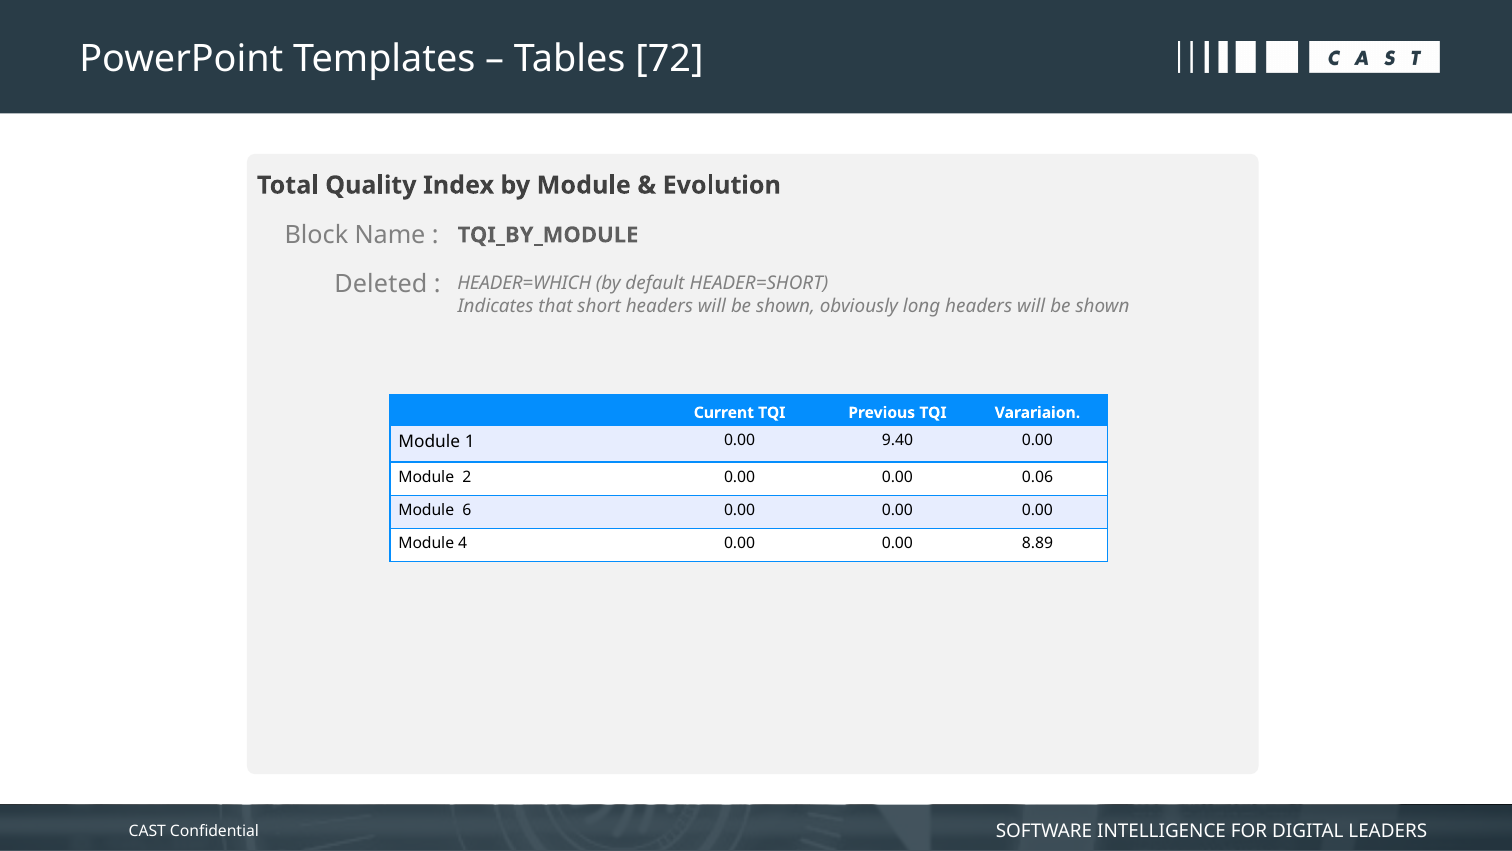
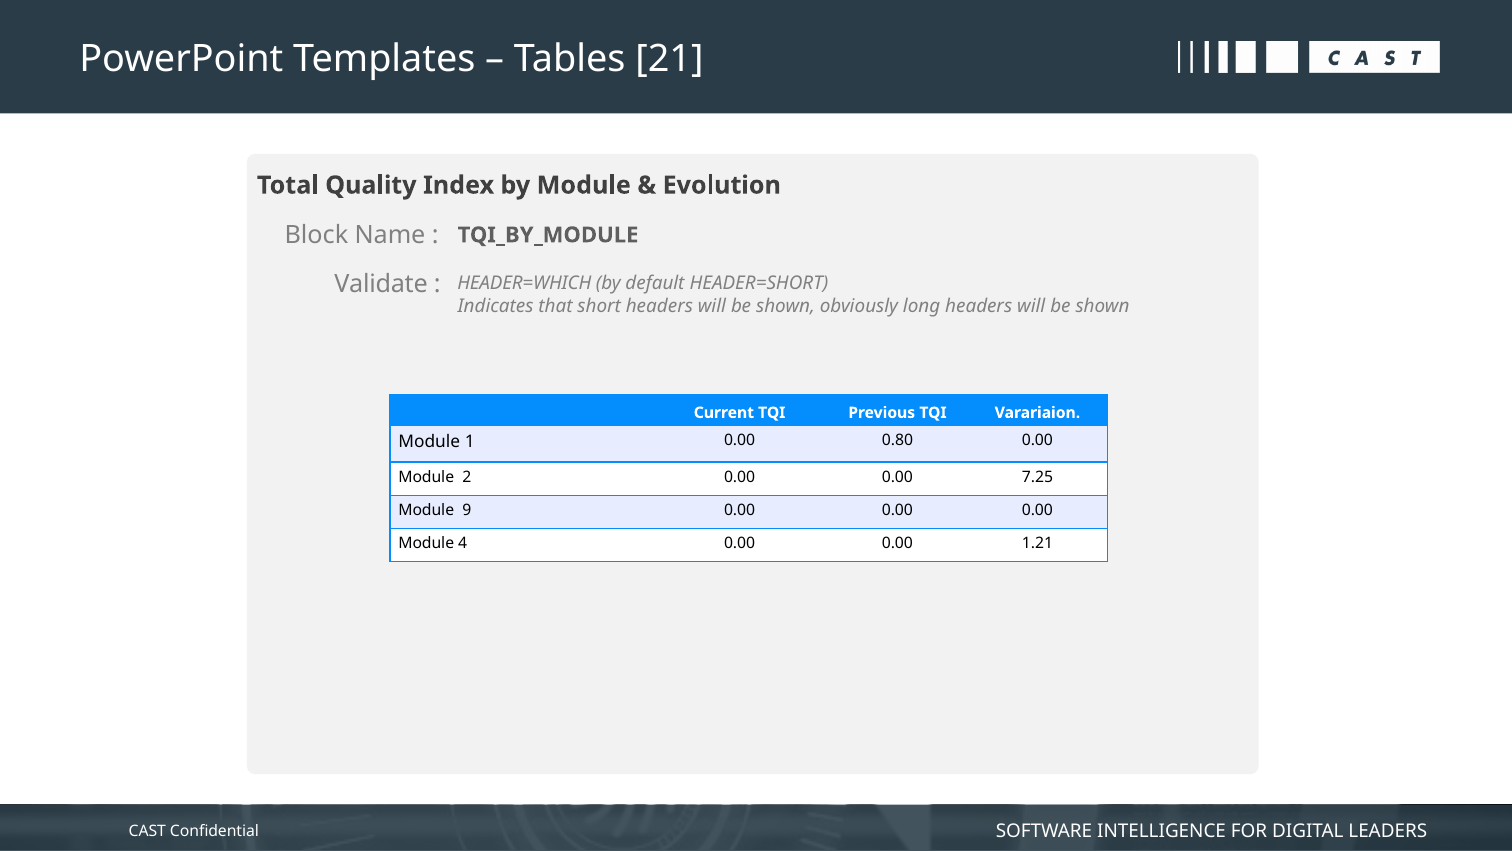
72: 72 -> 21
Deleted: Deleted -> Validate
9.40: 9.40 -> 0.80
0.06: 0.06 -> 7.25
6: 6 -> 9
8.89: 8.89 -> 1.21
